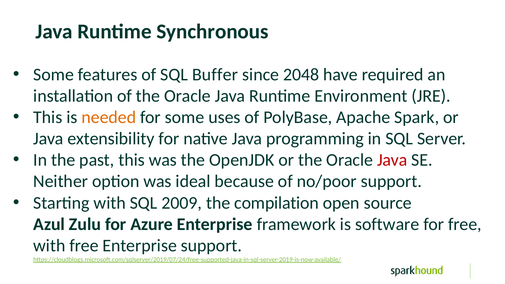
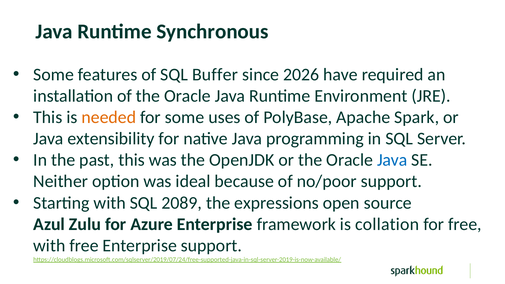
2048: 2048 -> 2026
Java at (392, 160) colour: red -> blue
2009: 2009 -> 2089
compilation: compilation -> expressions
software: software -> collation
